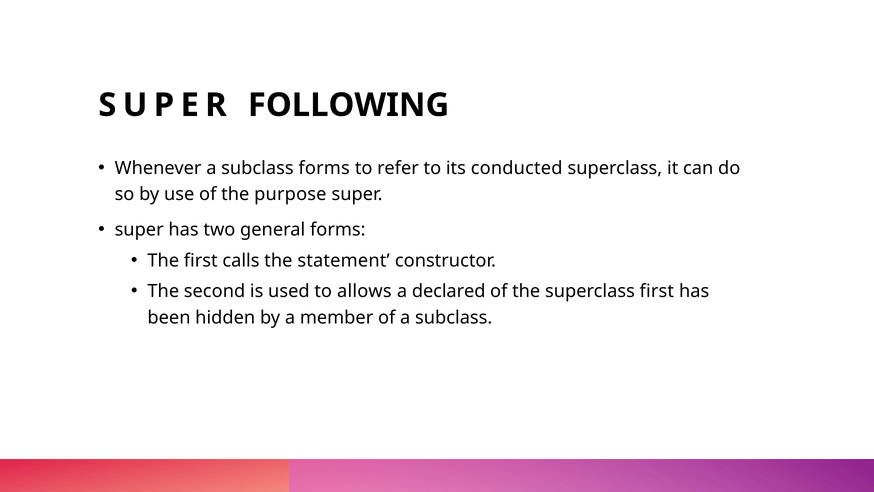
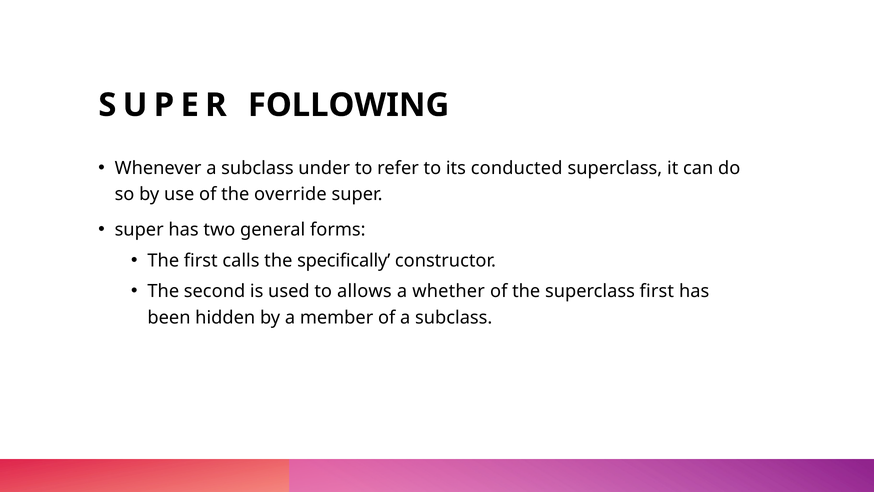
subclass forms: forms -> under
purpose: purpose -> override
statement: statement -> specifically
declared: declared -> whether
